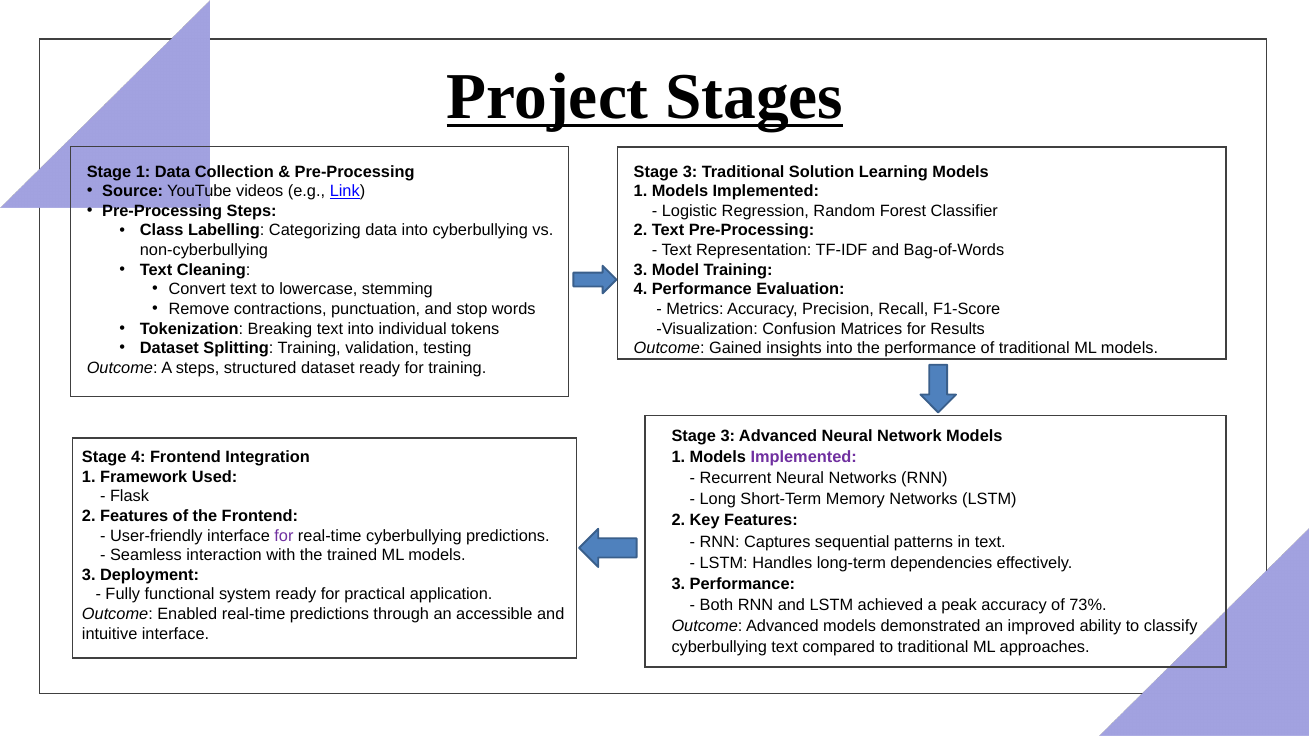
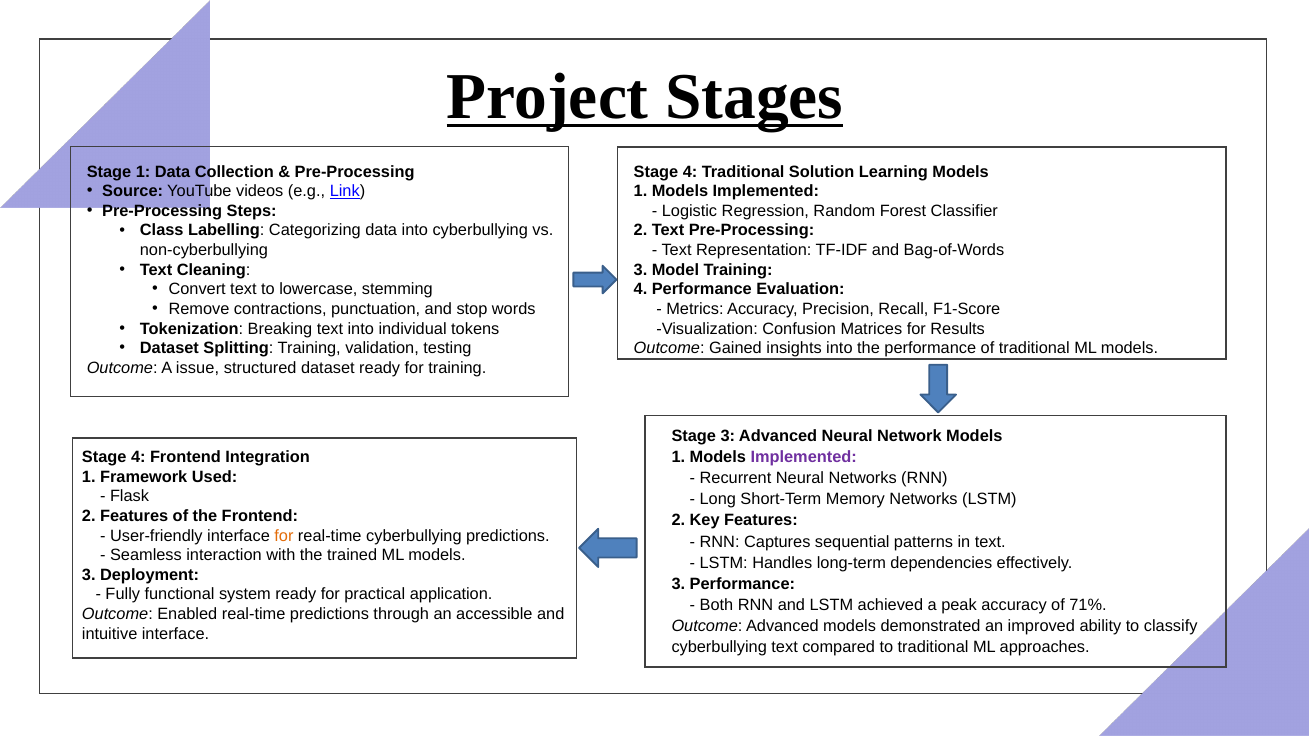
3 at (690, 172): 3 -> 4
A steps: steps -> issue
for at (284, 536) colour: purple -> orange
73%: 73% -> 71%
